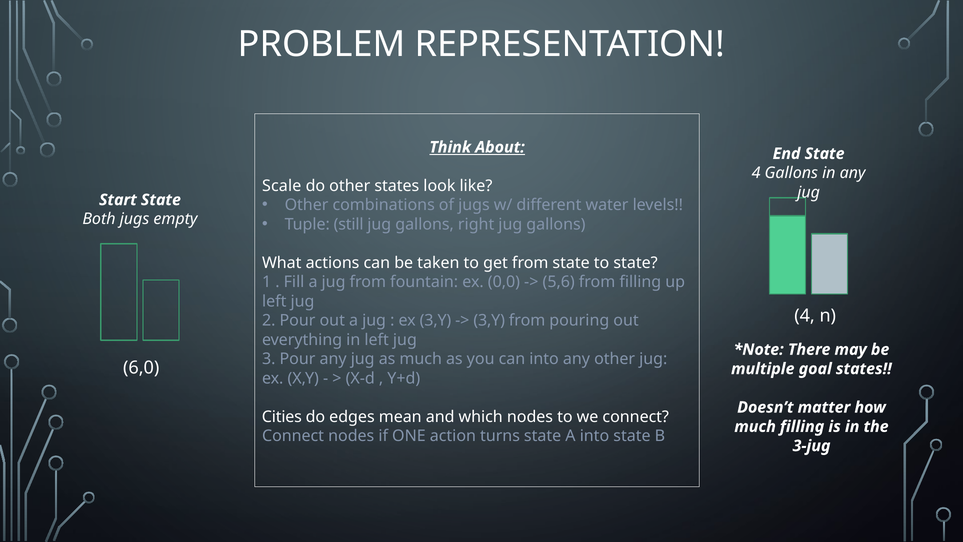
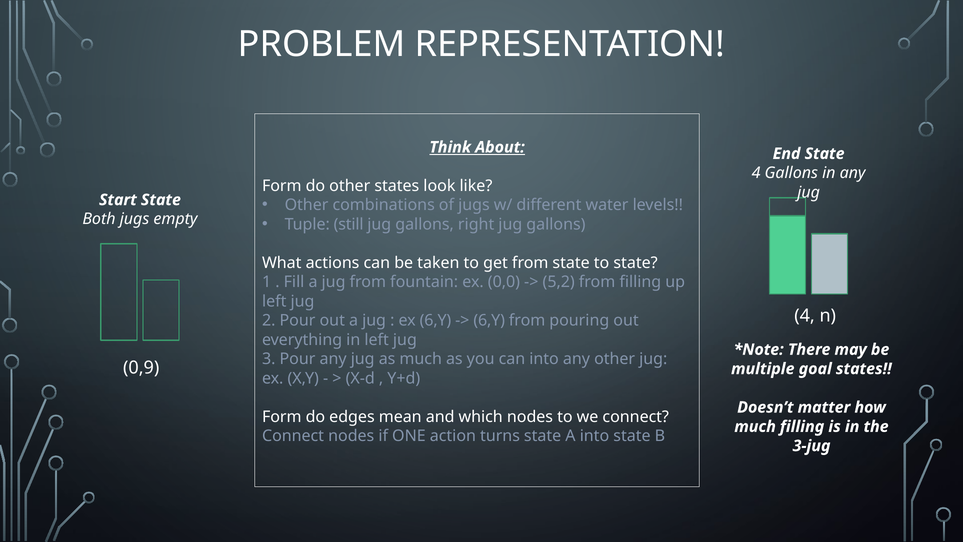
Scale at (282, 186): Scale -> Form
5,6: 5,6 -> 5,2
ex 3,Y: 3,Y -> 6,Y
3,Y at (489, 320): 3,Y -> 6,Y
6,0: 6,0 -> 0,9
Cities at (282, 417): Cities -> Form
